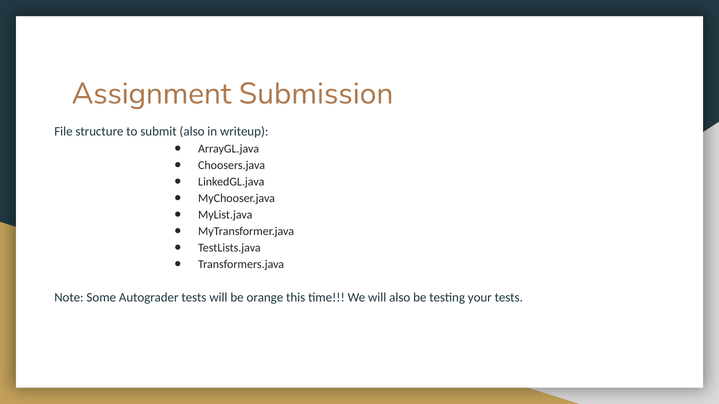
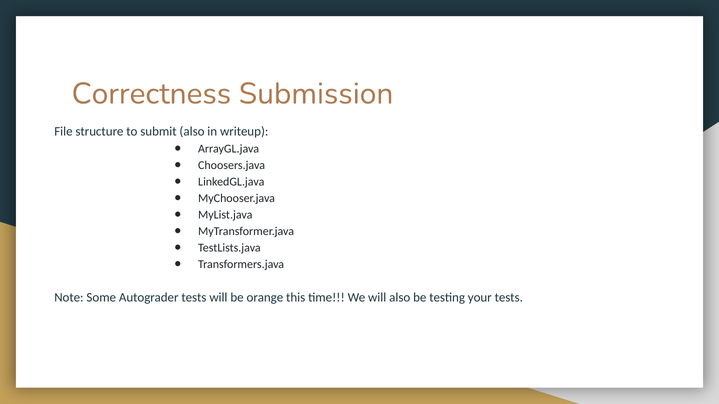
Assignment: Assignment -> Correctness
